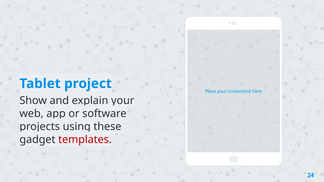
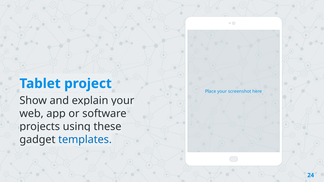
templates colour: red -> blue
